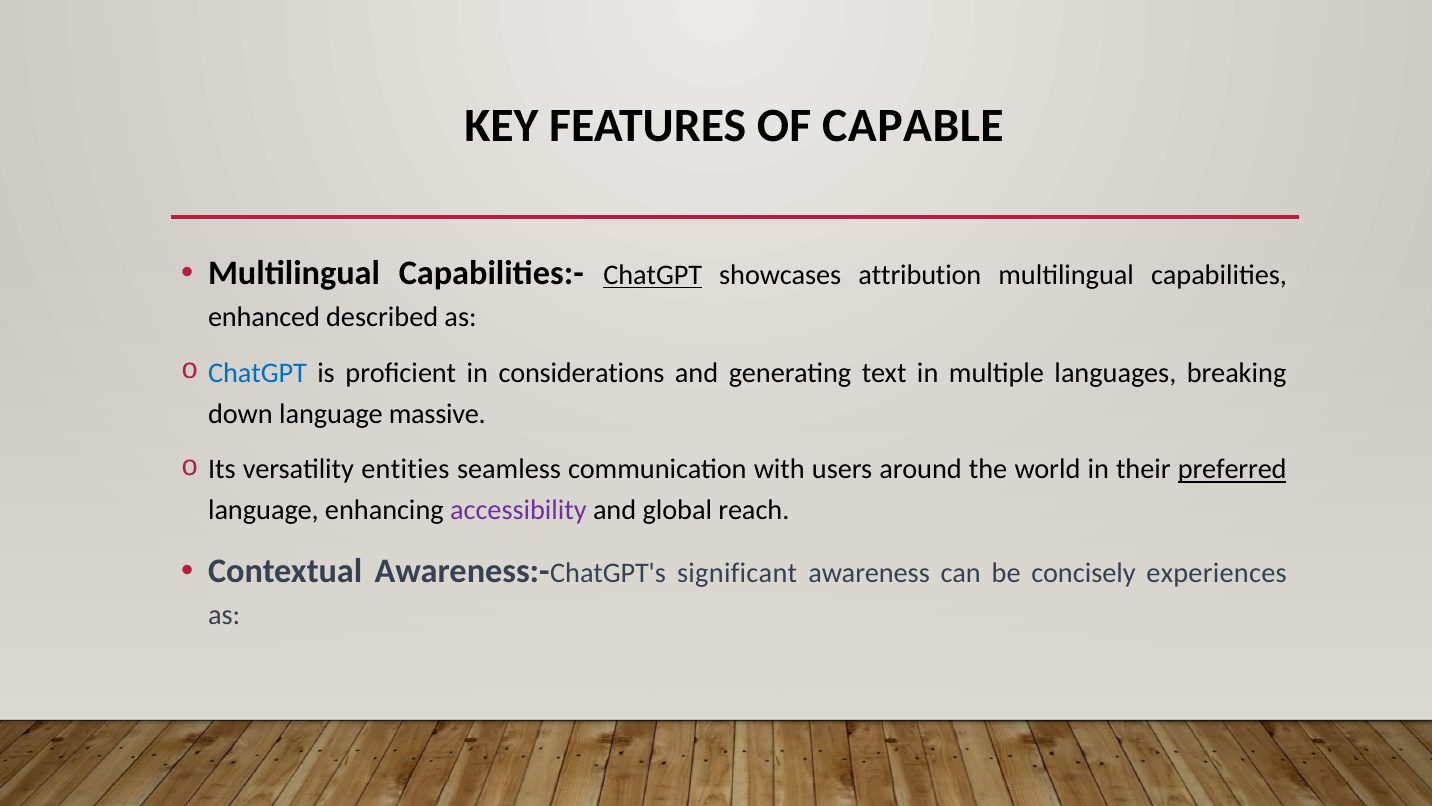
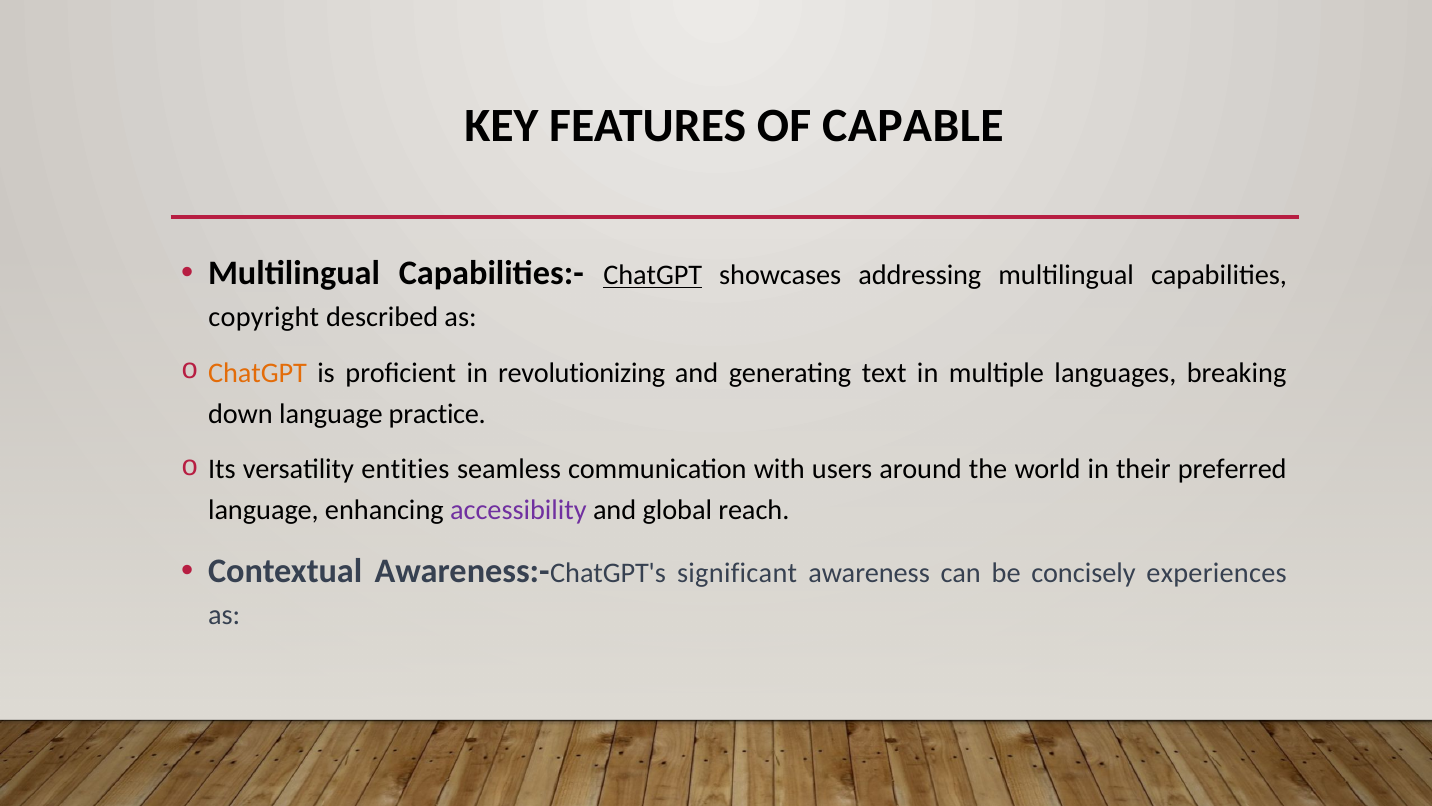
attribution: attribution -> addressing
enhanced: enhanced -> copyright
ChatGPT at (257, 373) colour: blue -> orange
considerations: considerations -> revolutionizing
massive: massive -> practice
preferred underline: present -> none
